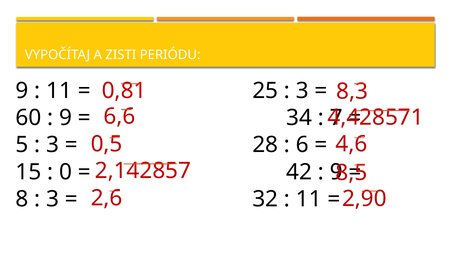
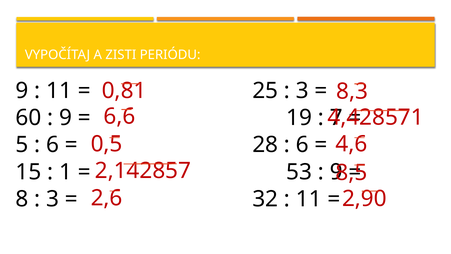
34: 34 -> 19
3 at (53, 145): 3 -> 6
0: 0 -> 1
42: 42 -> 53
